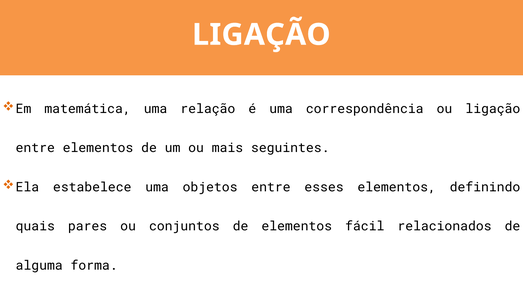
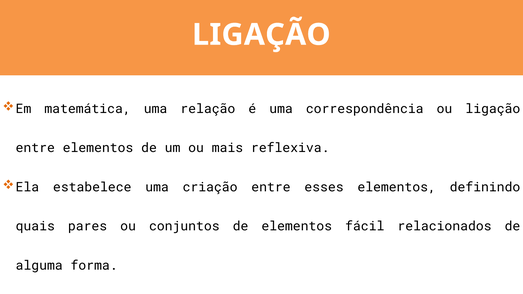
seguintes: seguintes -> reflexiva
objetos: objetos -> criação
